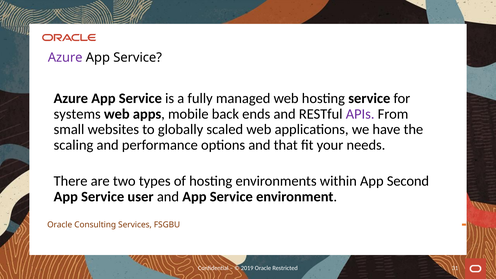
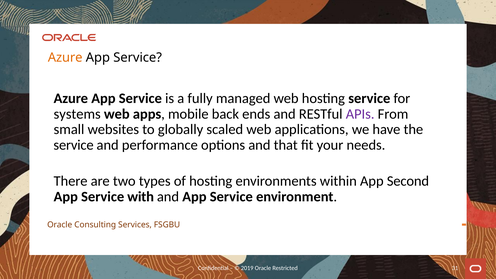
Azure at (65, 58) colour: purple -> orange
scaling at (73, 145): scaling -> service
user: user -> with
